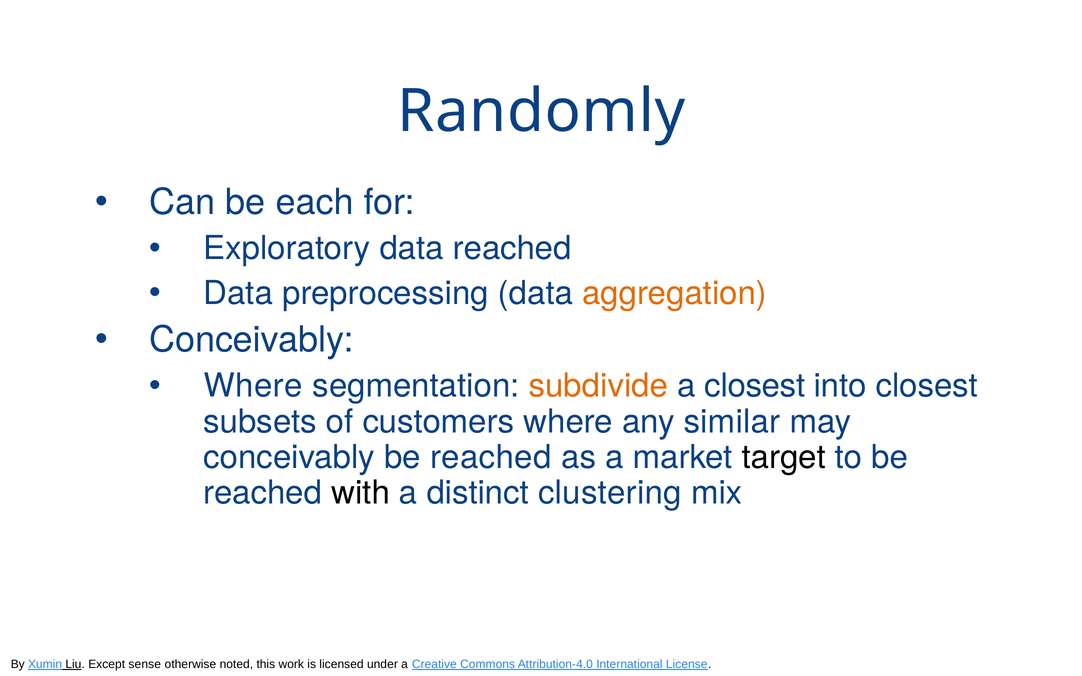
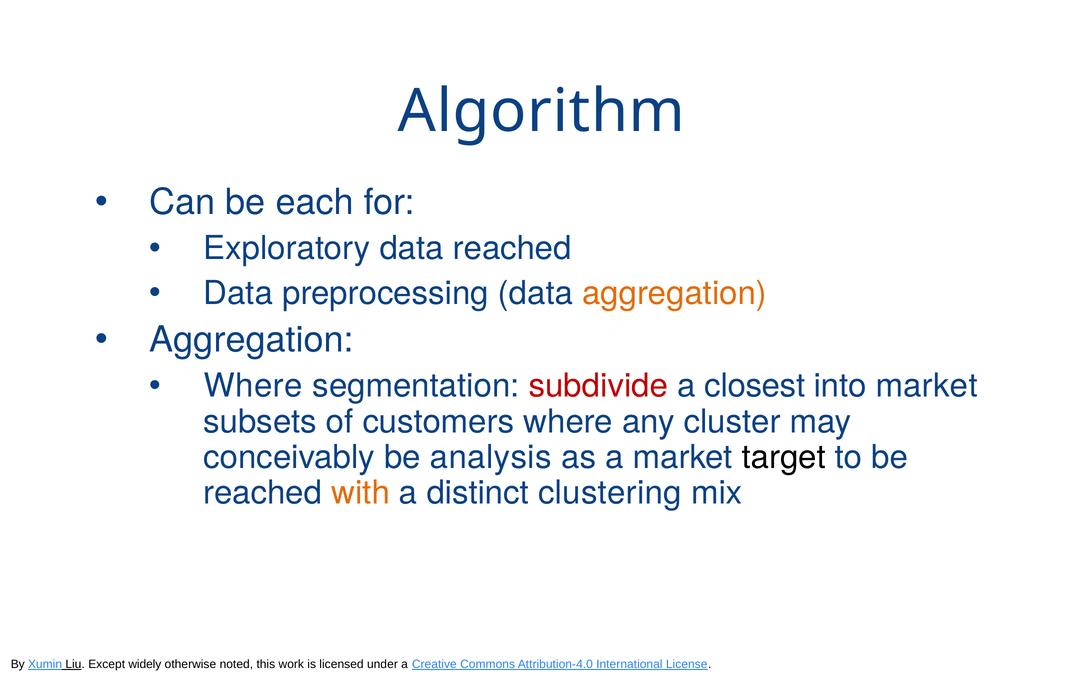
Randomly: Randomly -> Algorithm
Conceivably at (252, 340): Conceivably -> Aggregation
subdivide colour: orange -> red
into closest: closest -> market
similar: similar -> cluster
conceivably be reached: reached -> analysis
with colour: black -> orange
sense: sense -> widely
